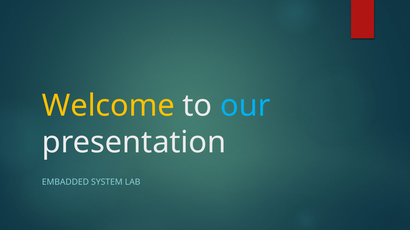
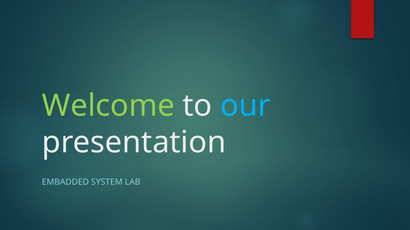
Welcome colour: yellow -> light green
